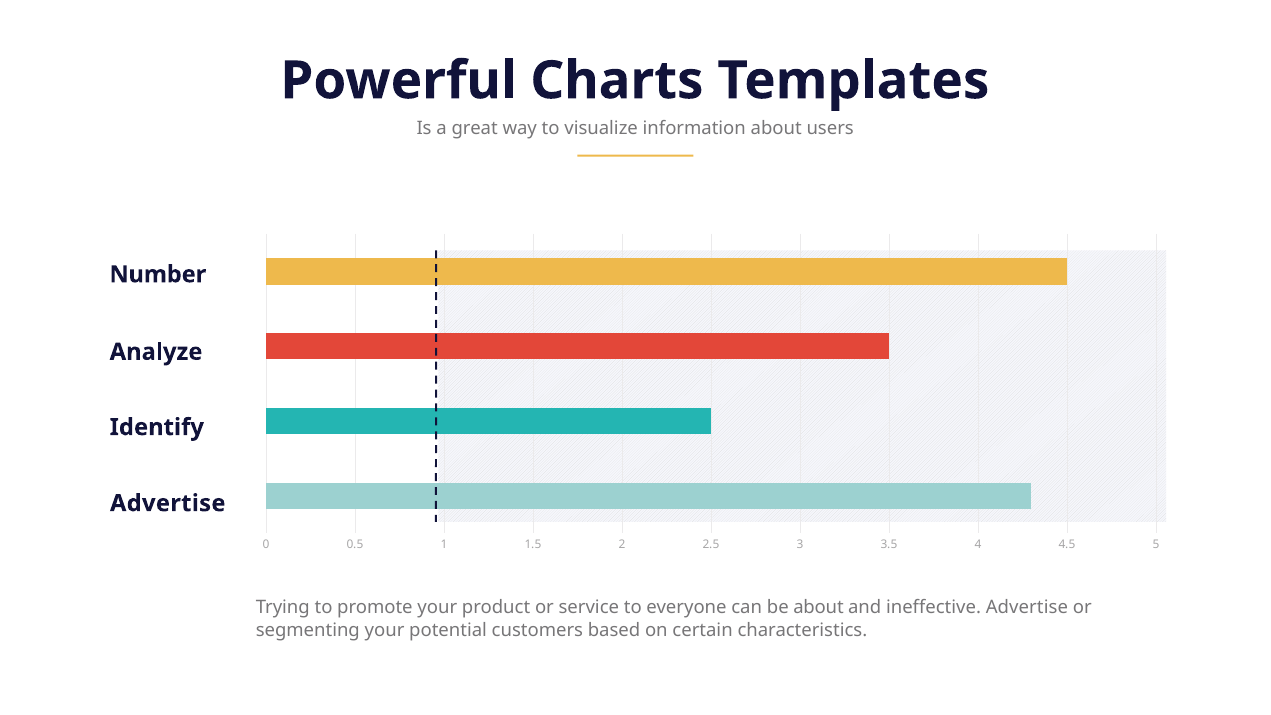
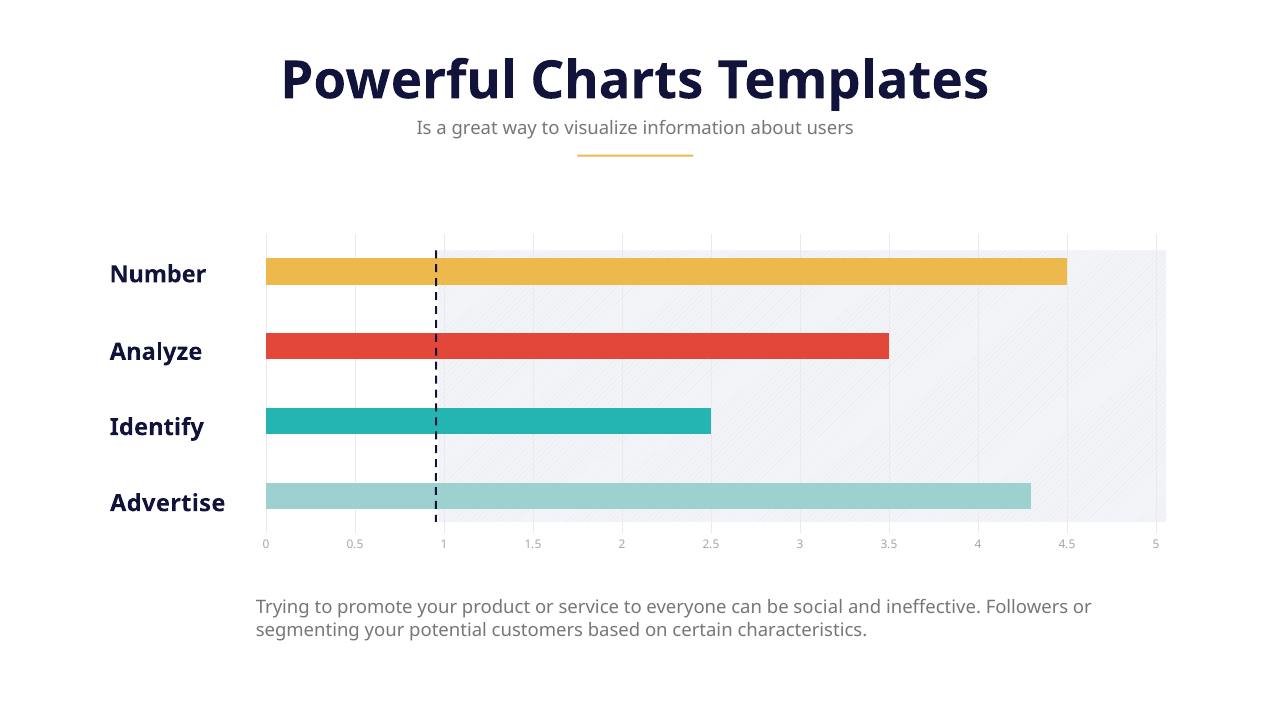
be about: about -> social
ineffective Advertise: Advertise -> Followers
